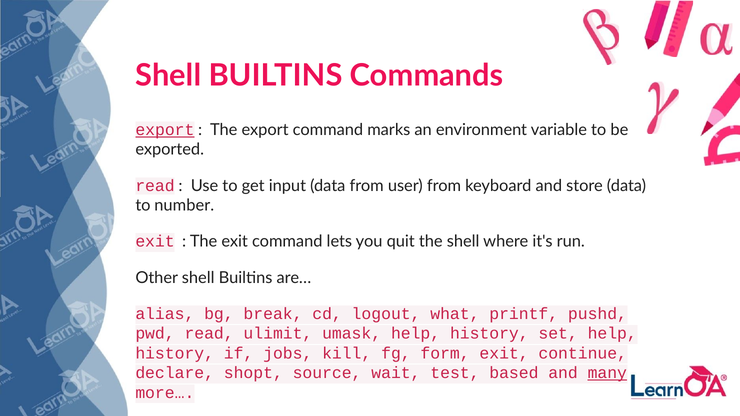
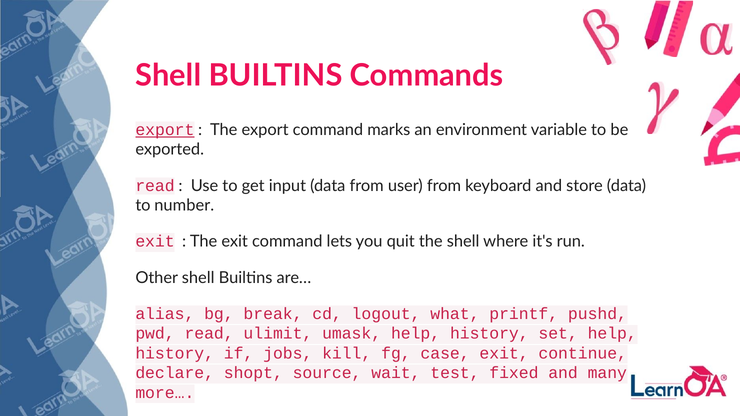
form: form -> case
based: based -> fixed
many underline: present -> none
